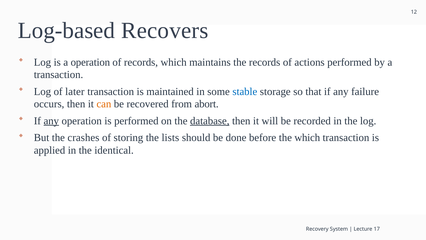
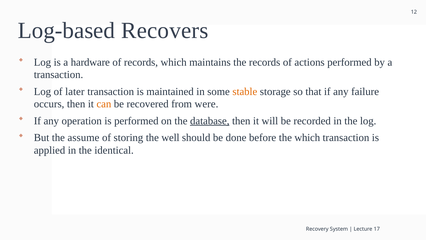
a operation: operation -> hardware
stable colour: blue -> orange
abort: abort -> were
any at (51, 121) underline: present -> none
crashes: crashes -> assume
lists: lists -> well
